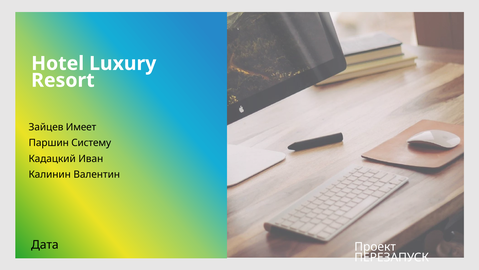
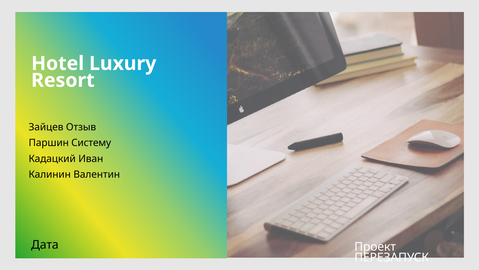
Имеет: Имеет -> Отзыв
